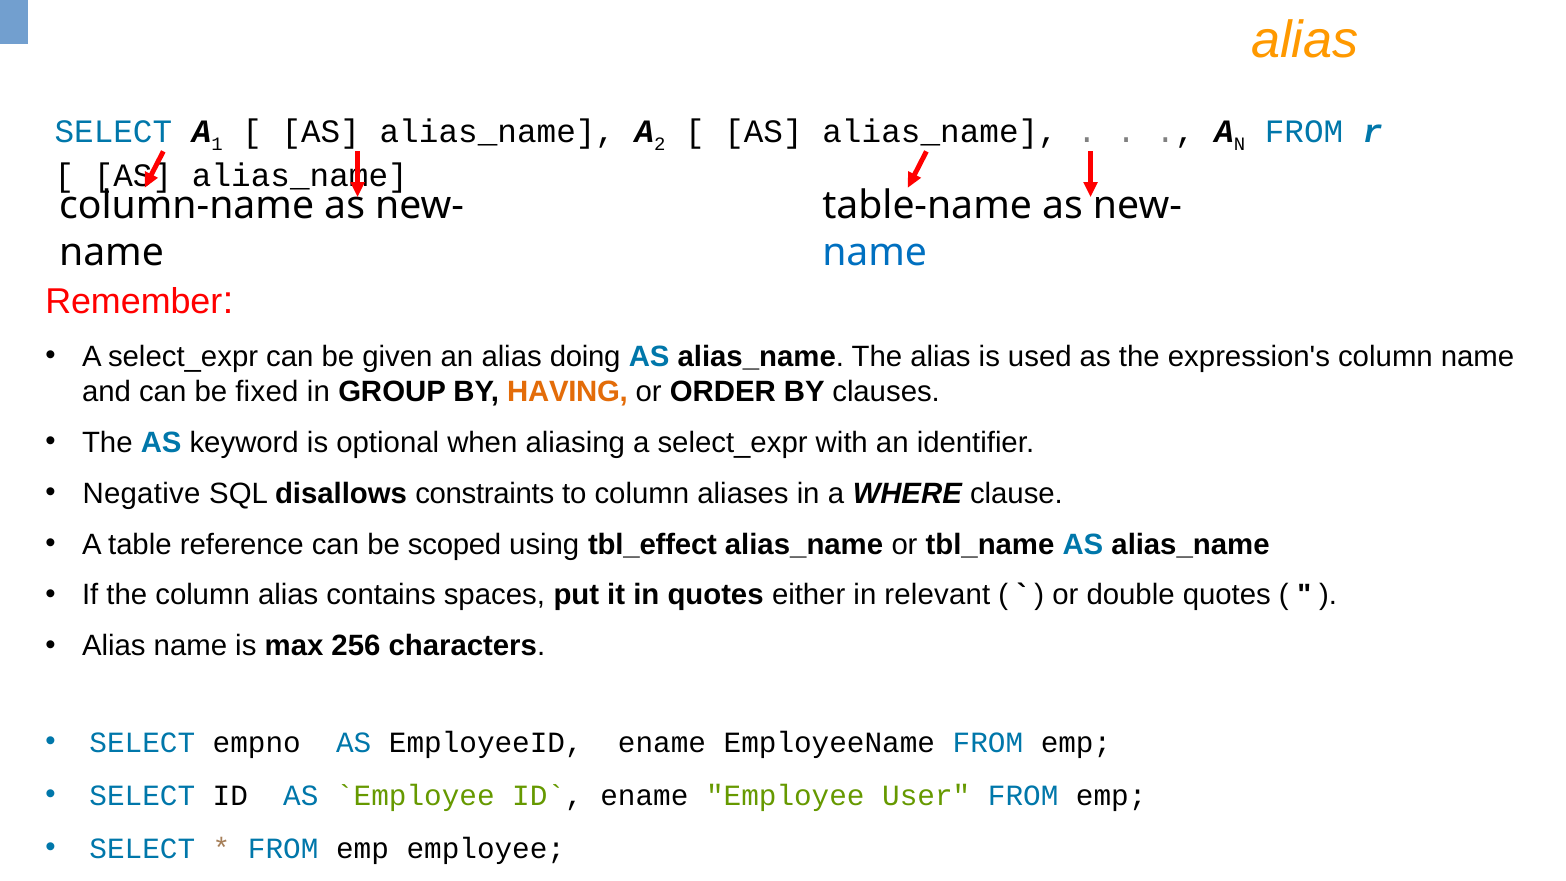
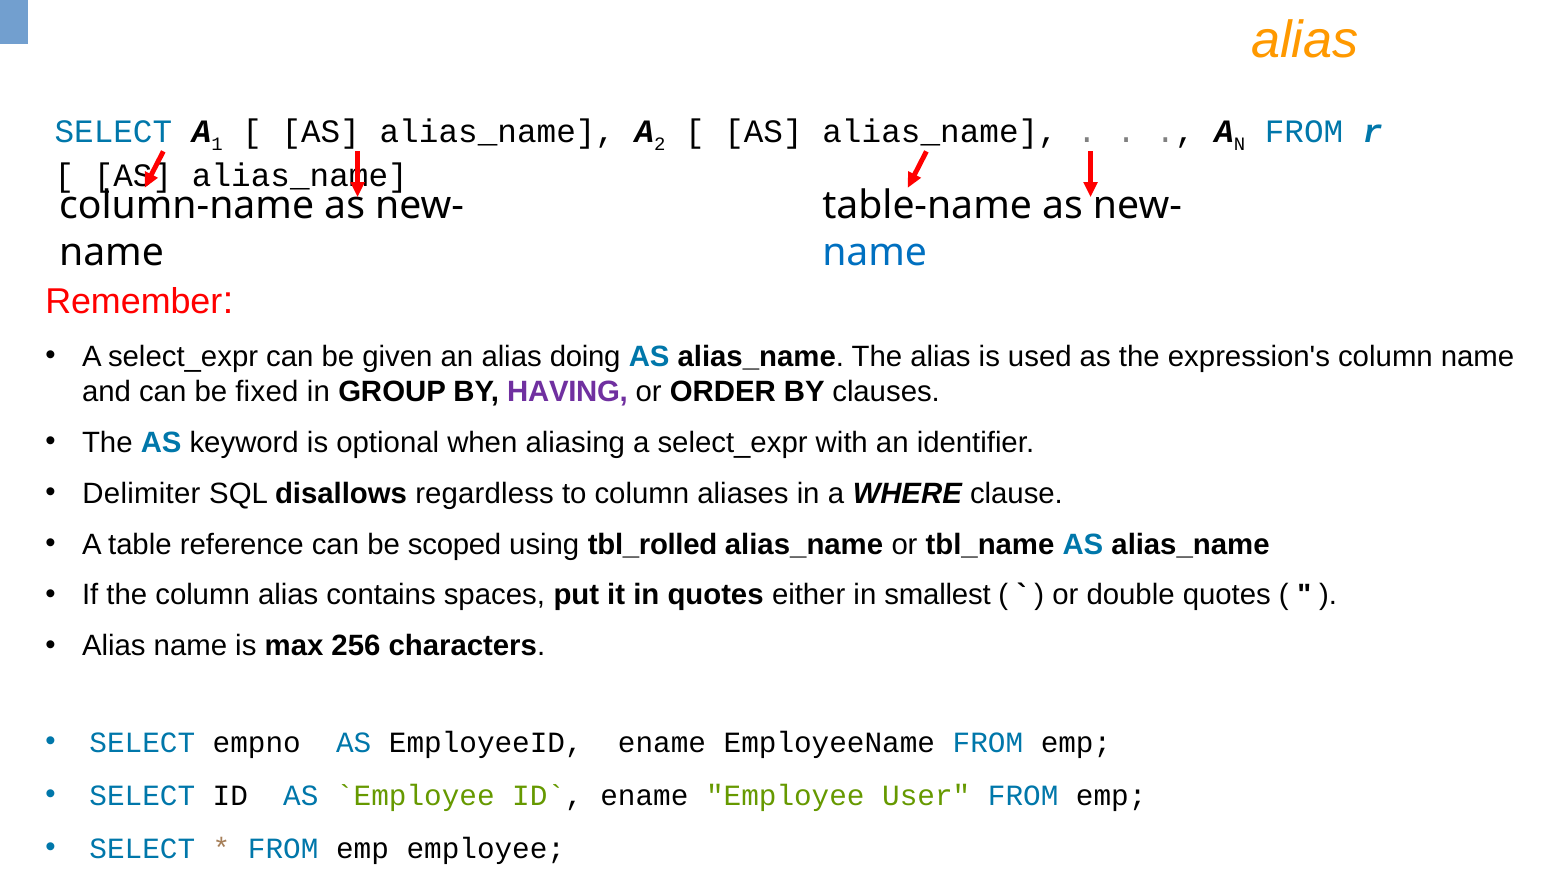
HAVING colour: orange -> purple
Negative: Negative -> Delimiter
constraints: constraints -> regardless
tbl_effect: tbl_effect -> tbl_rolled
relevant: relevant -> smallest
